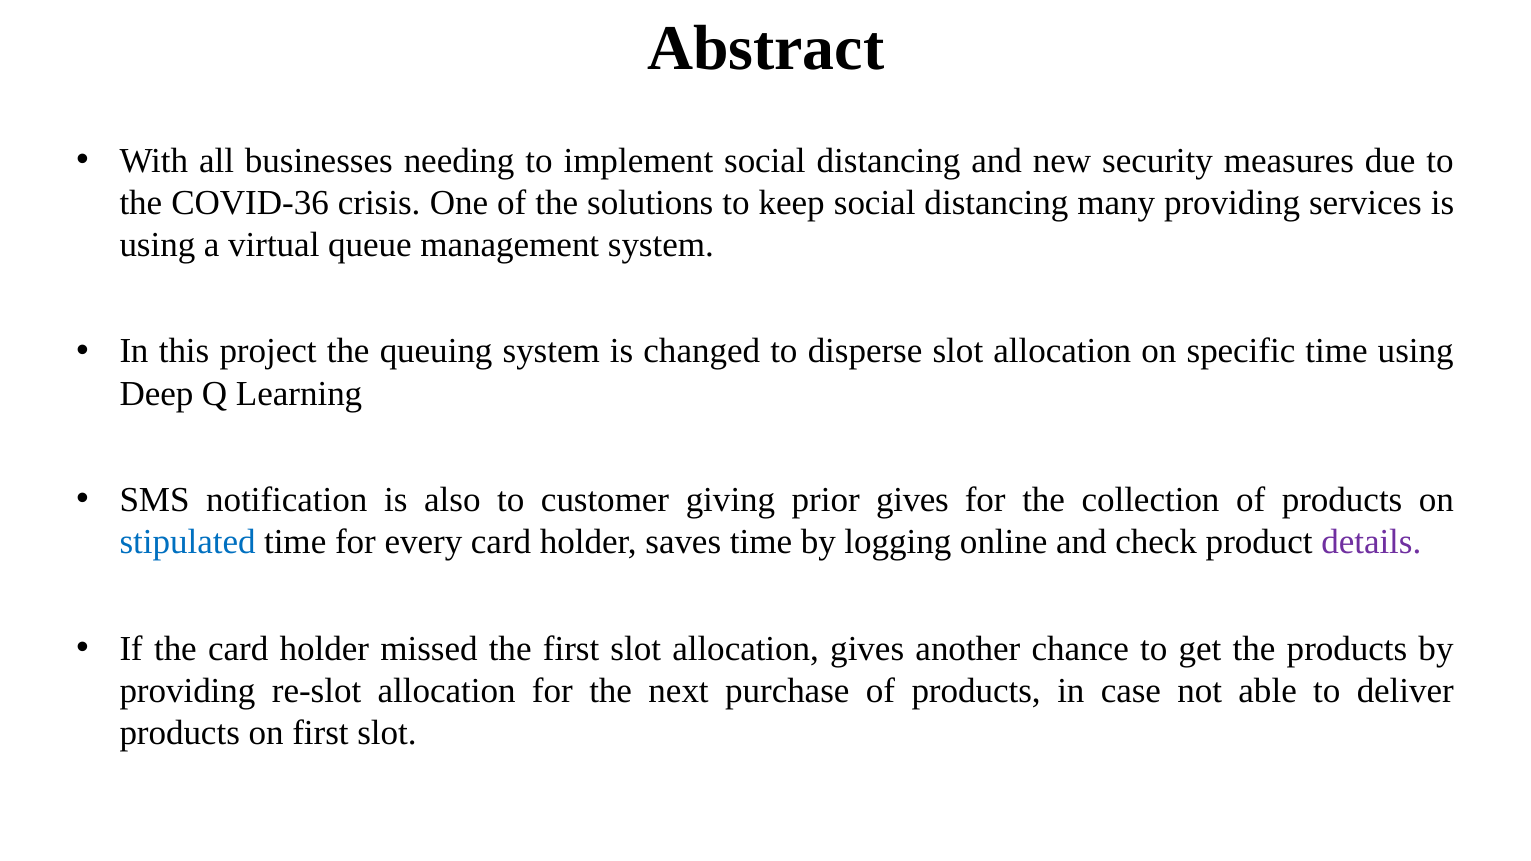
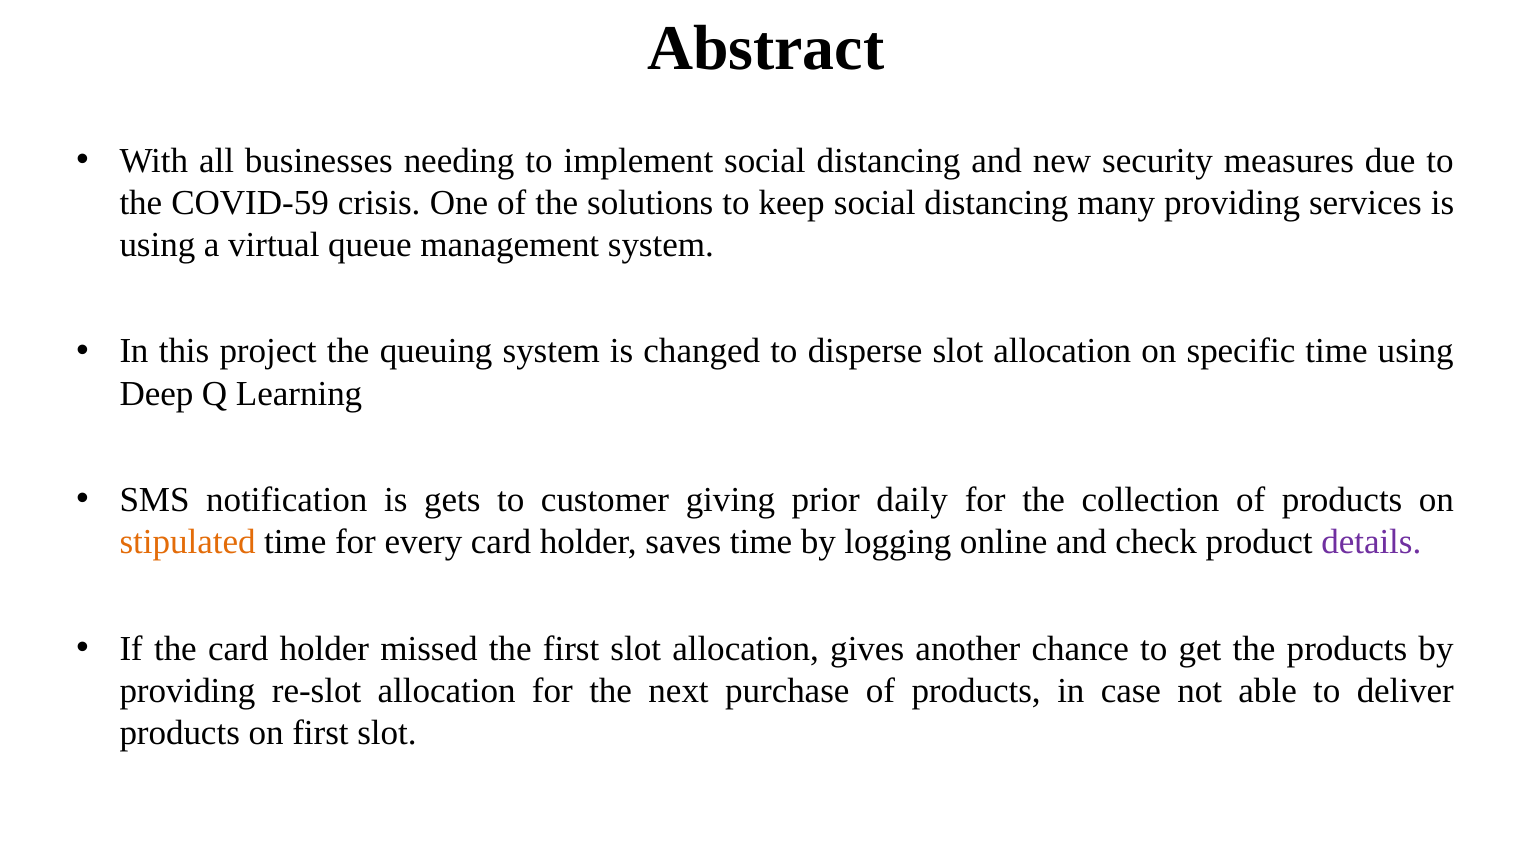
COVID-36: COVID-36 -> COVID-59
also: also -> gets
prior gives: gives -> daily
stipulated colour: blue -> orange
